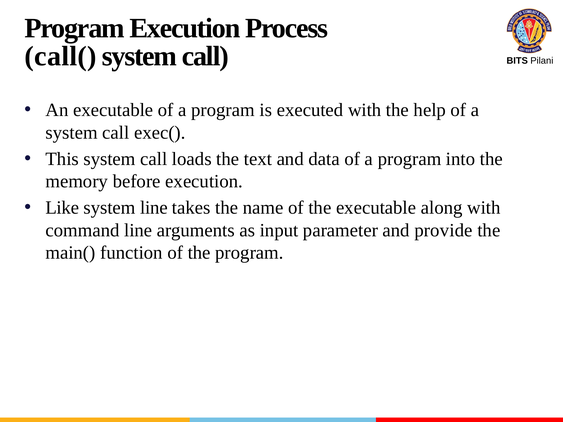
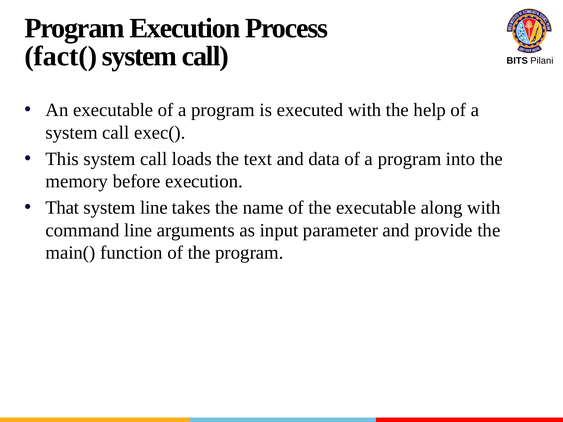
call(: call( -> fact(
Like: Like -> That
